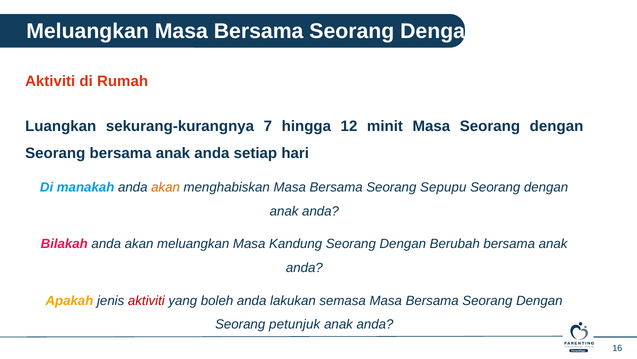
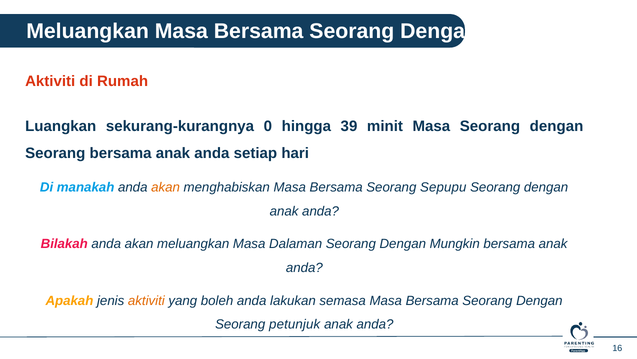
7: 7 -> 0
12: 12 -> 39
Kandung: Kandung -> Dalaman
Berubah: Berubah -> Mungkin
aktiviti at (146, 300) colour: red -> orange
